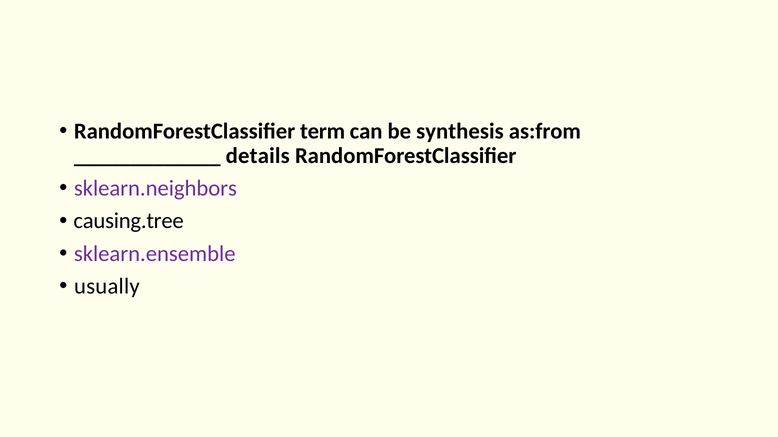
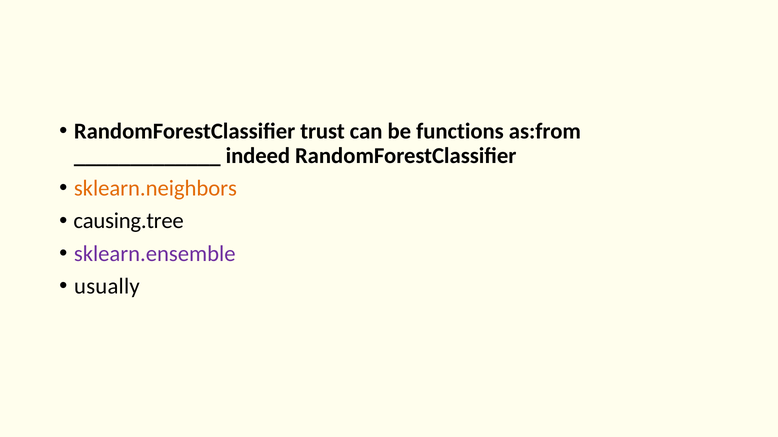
term: term -> trust
synthesis: synthesis -> functions
details: details -> indeed
sklearn.neighbors colour: purple -> orange
